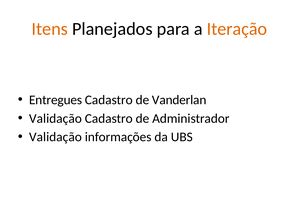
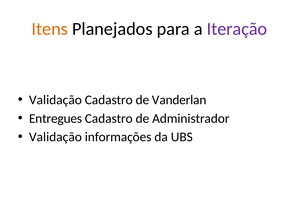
Iteração colour: orange -> purple
Entregues at (56, 100): Entregues -> Validação
Validação at (55, 119): Validação -> Entregues
